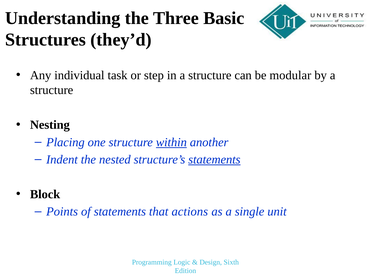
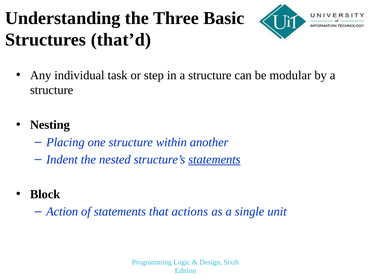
they’d: they’d -> that’d
within underline: present -> none
Points: Points -> Action
